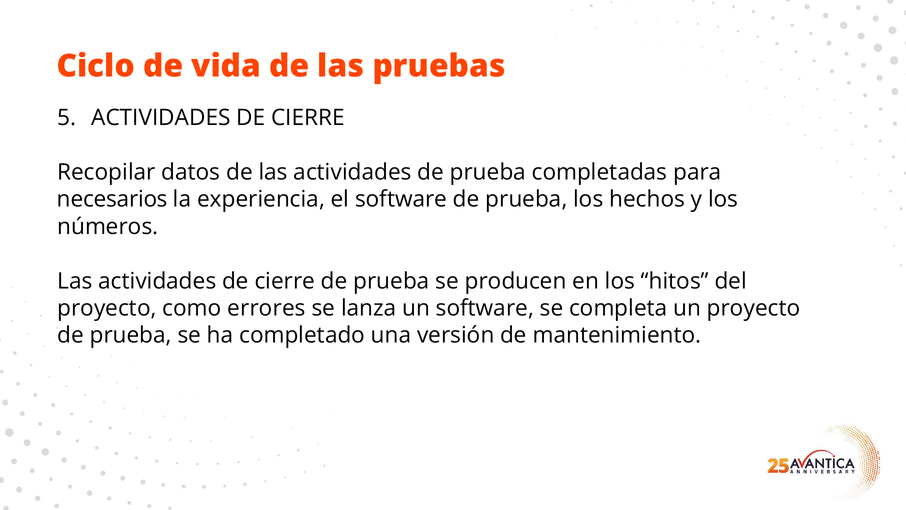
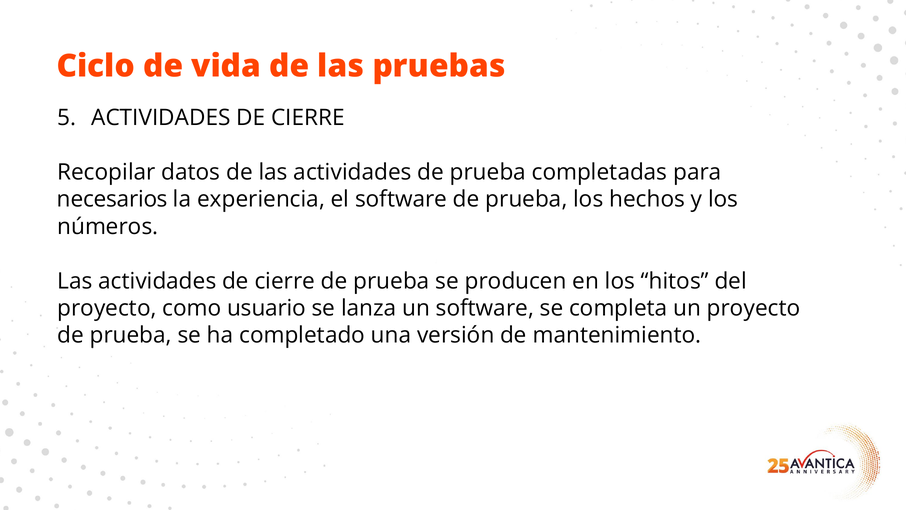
errores: errores -> usuario
